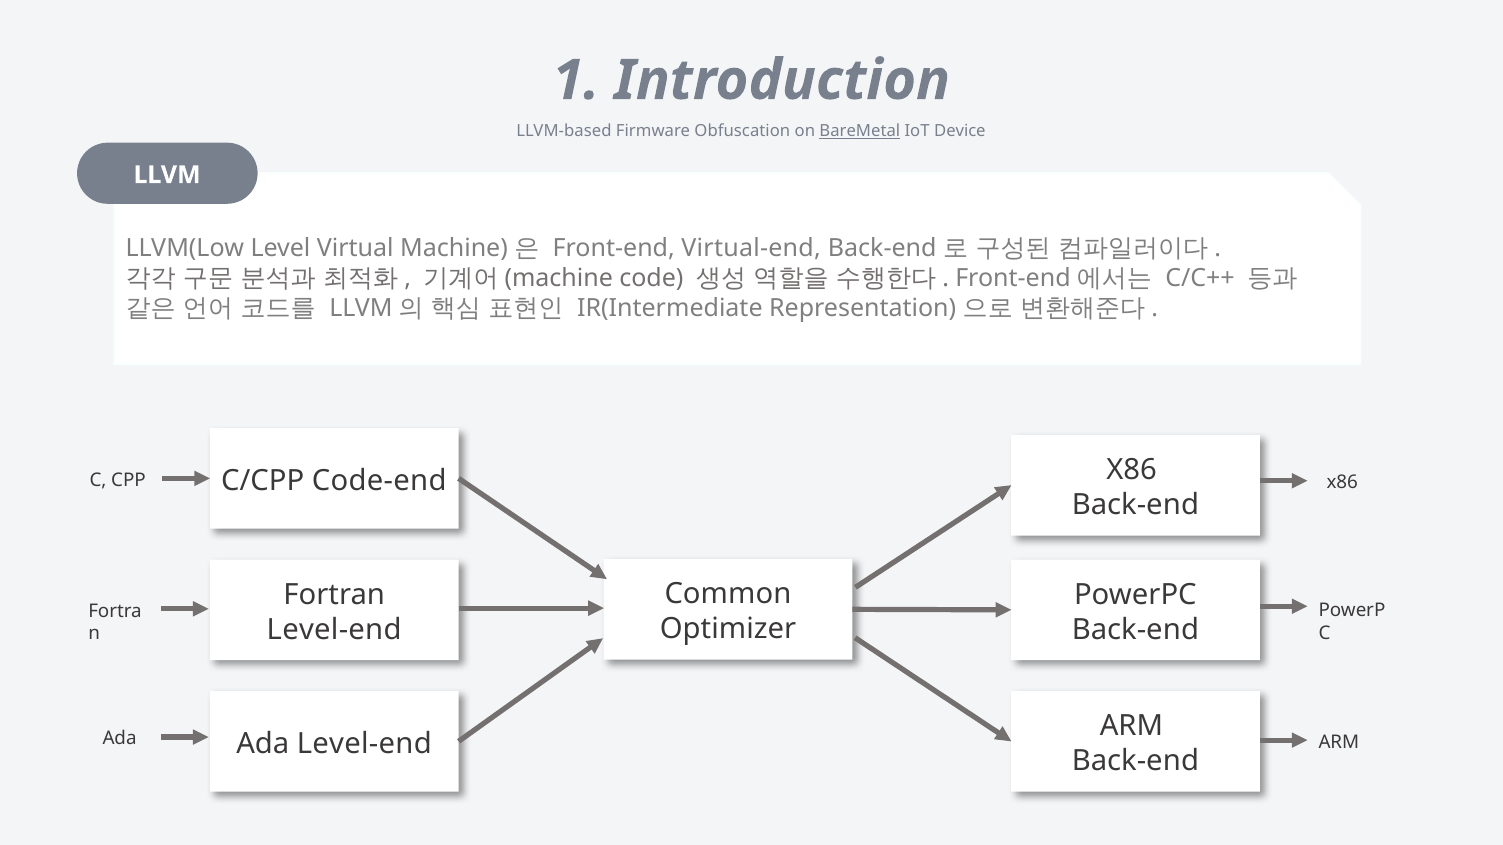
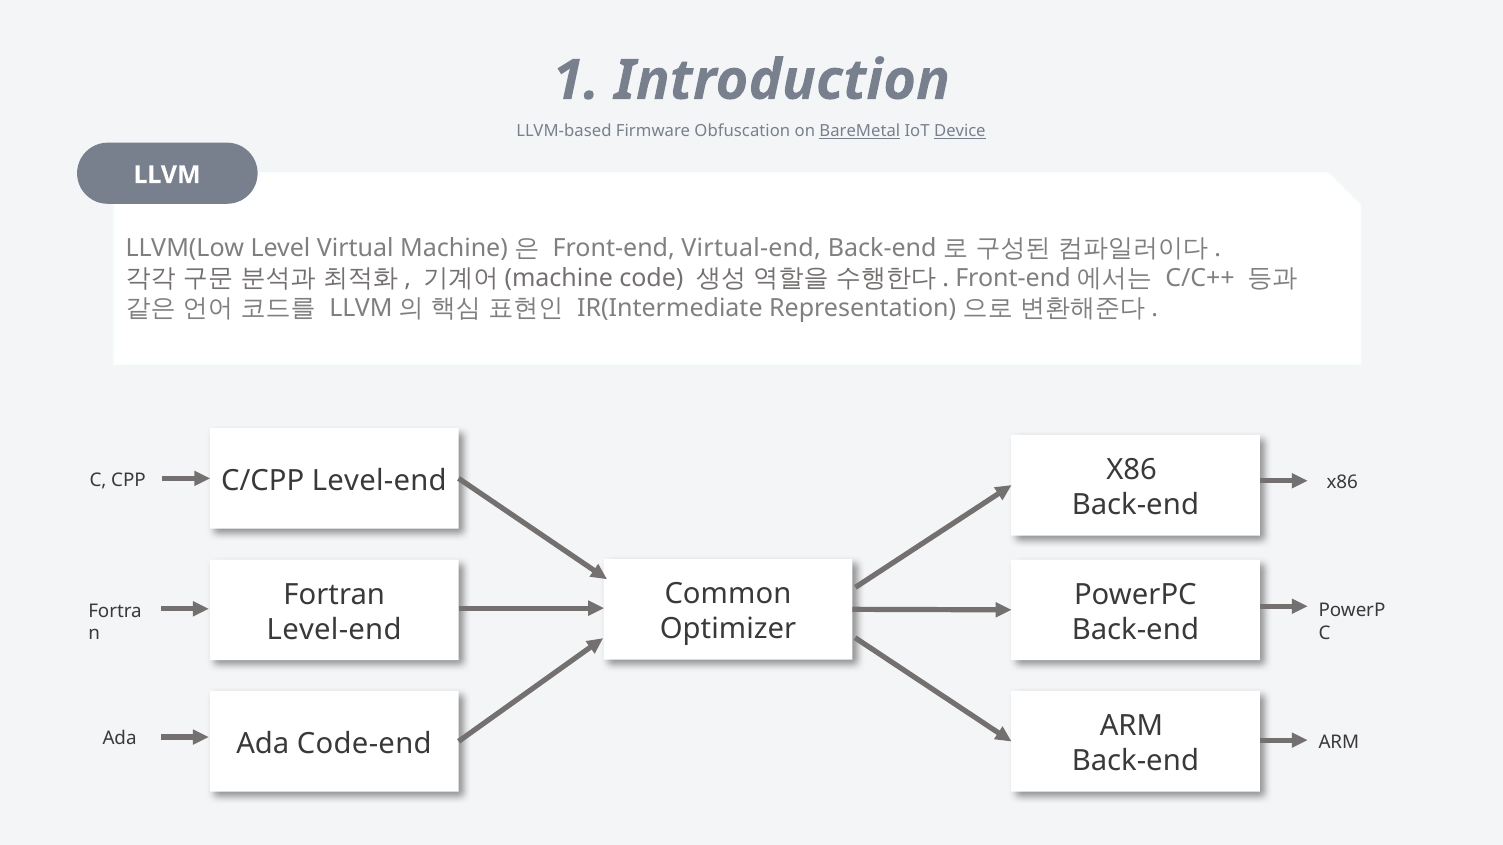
Device underline: none -> present
C/CPP Code-end: Code-end -> Level-end
Ada Level-end: Level-end -> Code-end
